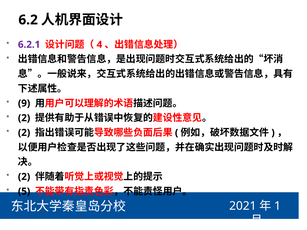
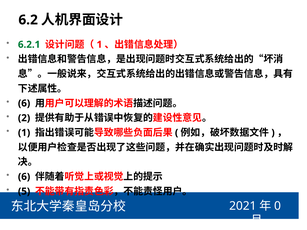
6.2.1 colour: purple -> green
4 at (99, 45): 4 -> 1
9 at (24, 103): 9 -> 6
2 at (24, 133): 2 -> 1
2 at (24, 177): 2 -> 6
1: 1 -> 0
